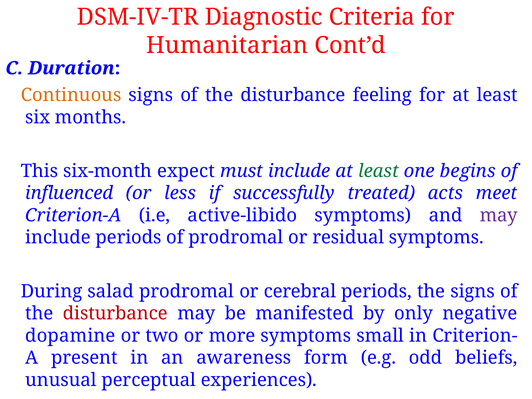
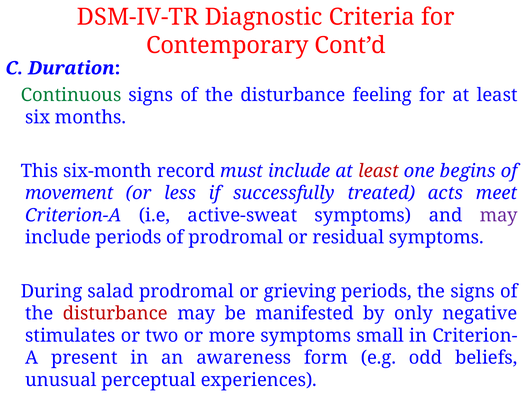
Humanitarian: Humanitarian -> Contemporary
Continuous colour: orange -> green
expect: expect -> record
least at (378, 171) colour: green -> red
influenced: influenced -> movement
active-libido: active-libido -> active-sweat
cerebral: cerebral -> grieving
dopamine: dopamine -> stimulates
